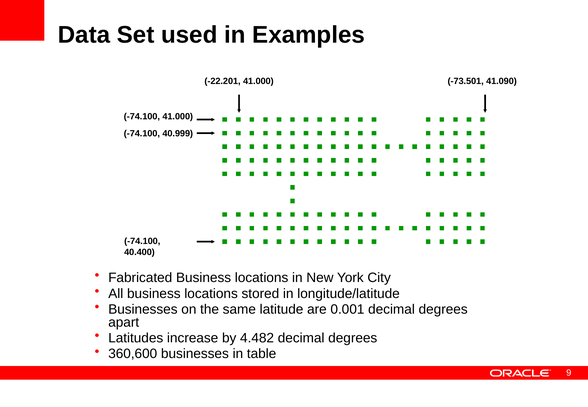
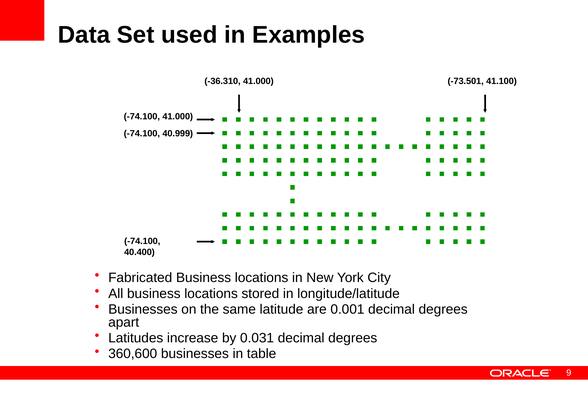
-22.201: -22.201 -> -36.310
41.090: 41.090 -> 41.100
4.482: 4.482 -> 0.031
